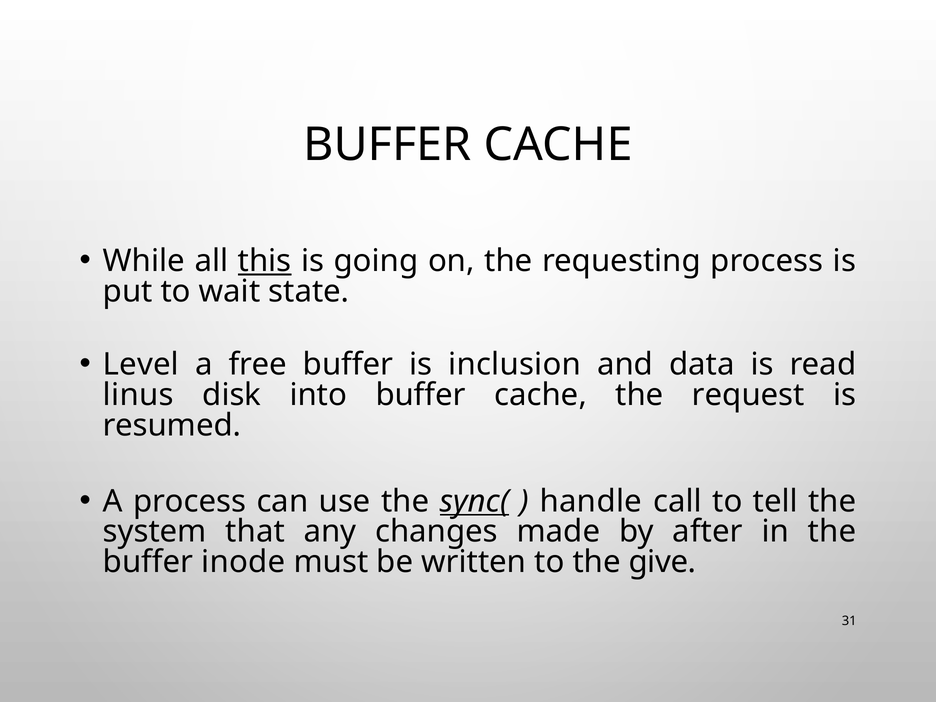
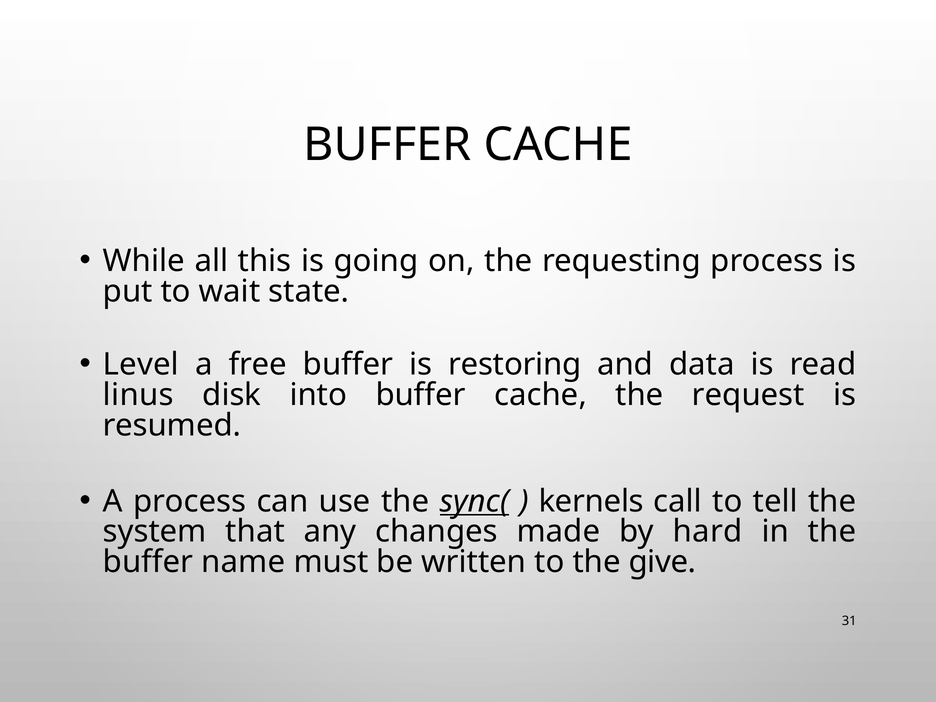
this underline: present -> none
inclusion: inclusion -> restoring
handle: handle -> kernels
after: after -> hard
inode: inode -> name
